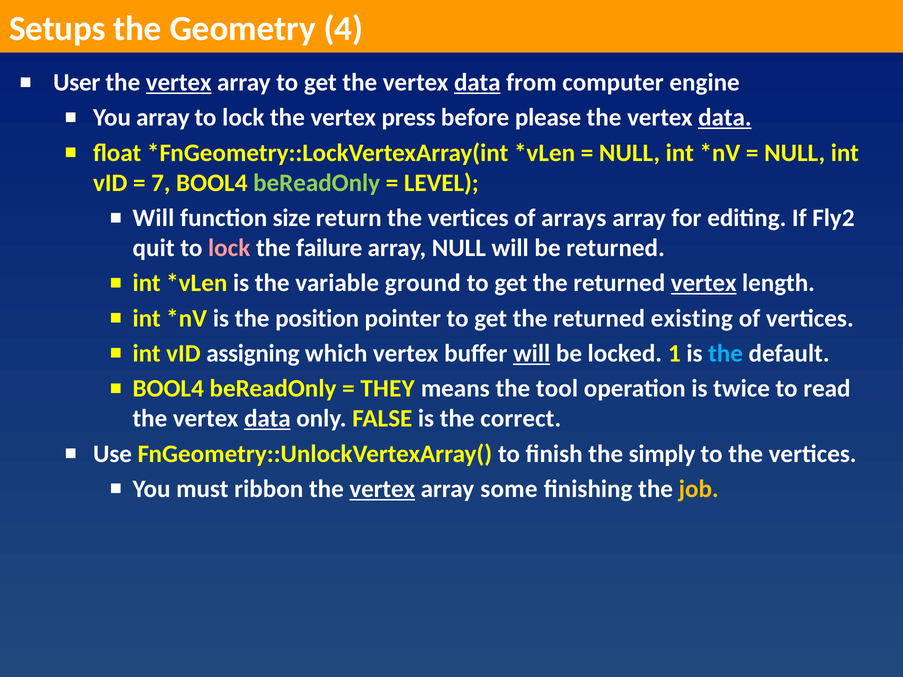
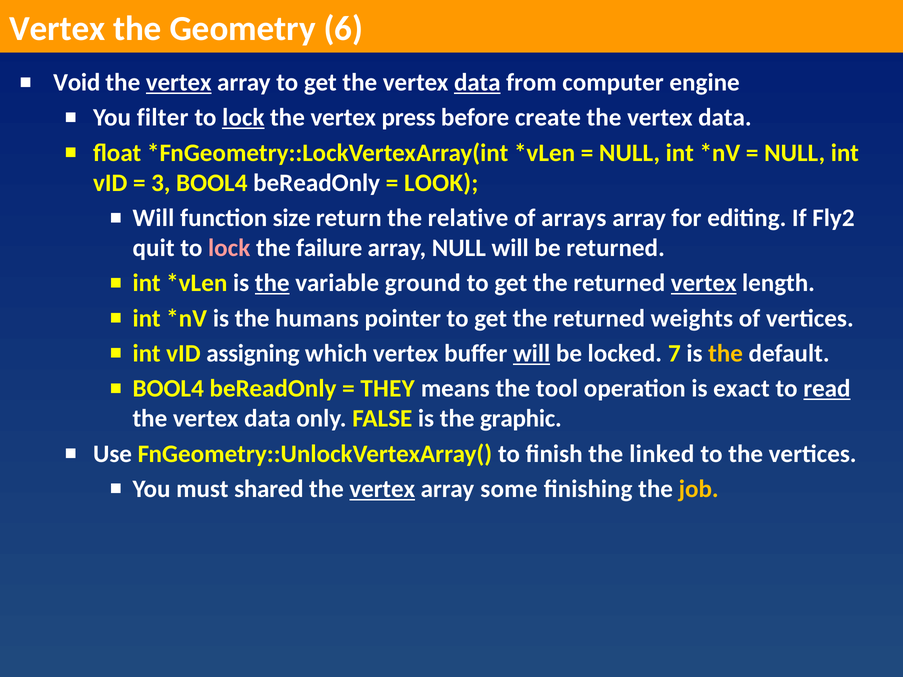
Setups at (57, 29): Setups -> Vertex
4: 4 -> 6
User: User -> Void
You array: array -> filter
lock at (243, 118) underline: none -> present
please: please -> create
data at (725, 118) underline: present -> none
7: 7 -> 3
beReadOnly at (317, 183) colour: light green -> white
LEVEL: LEVEL -> LOOK
return the vertices: vertices -> relative
the at (272, 283) underline: none -> present
position: position -> humans
existing: existing -> weights
1: 1 -> 7
the at (726, 354) colour: light blue -> yellow
twice: twice -> exact
read underline: none -> present
data at (267, 419) underline: present -> none
correct: correct -> graphic
simply: simply -> linked
ribbon: ribbon -> shared
